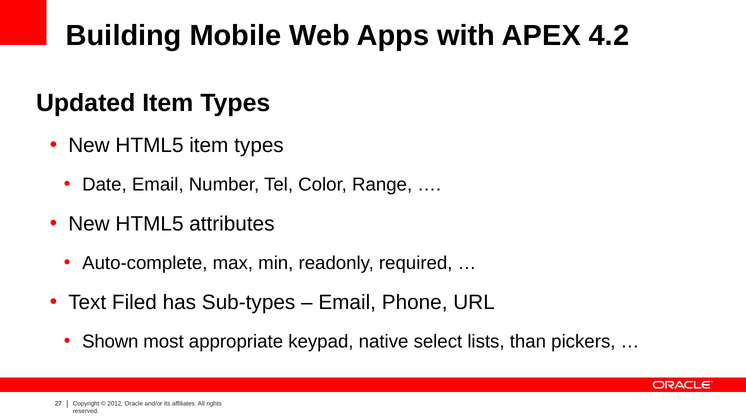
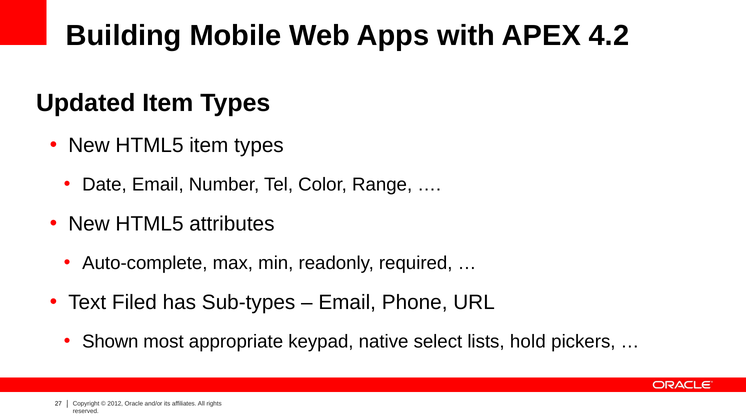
than: than -> hold
